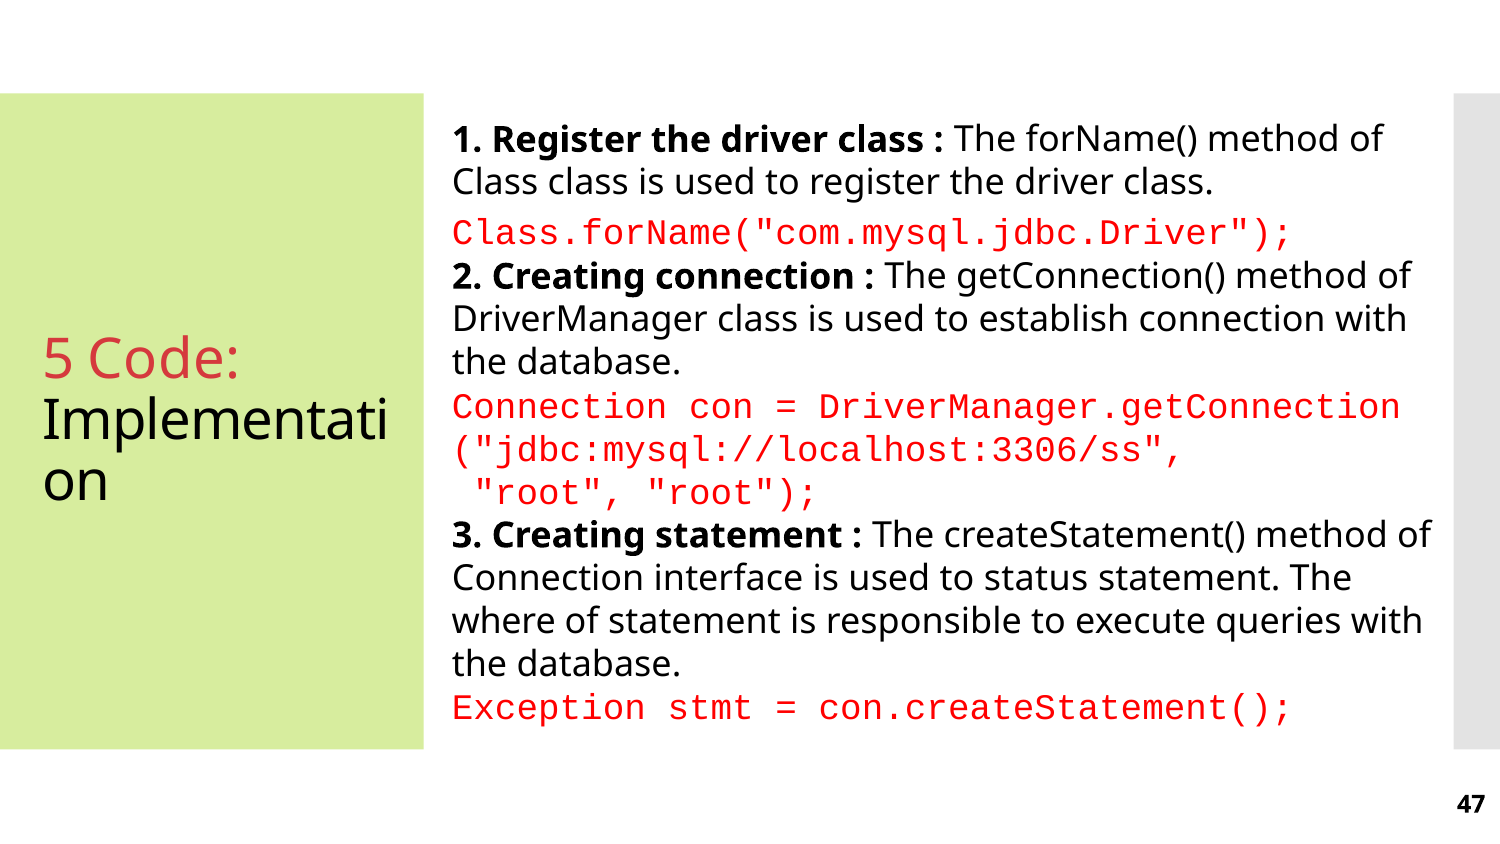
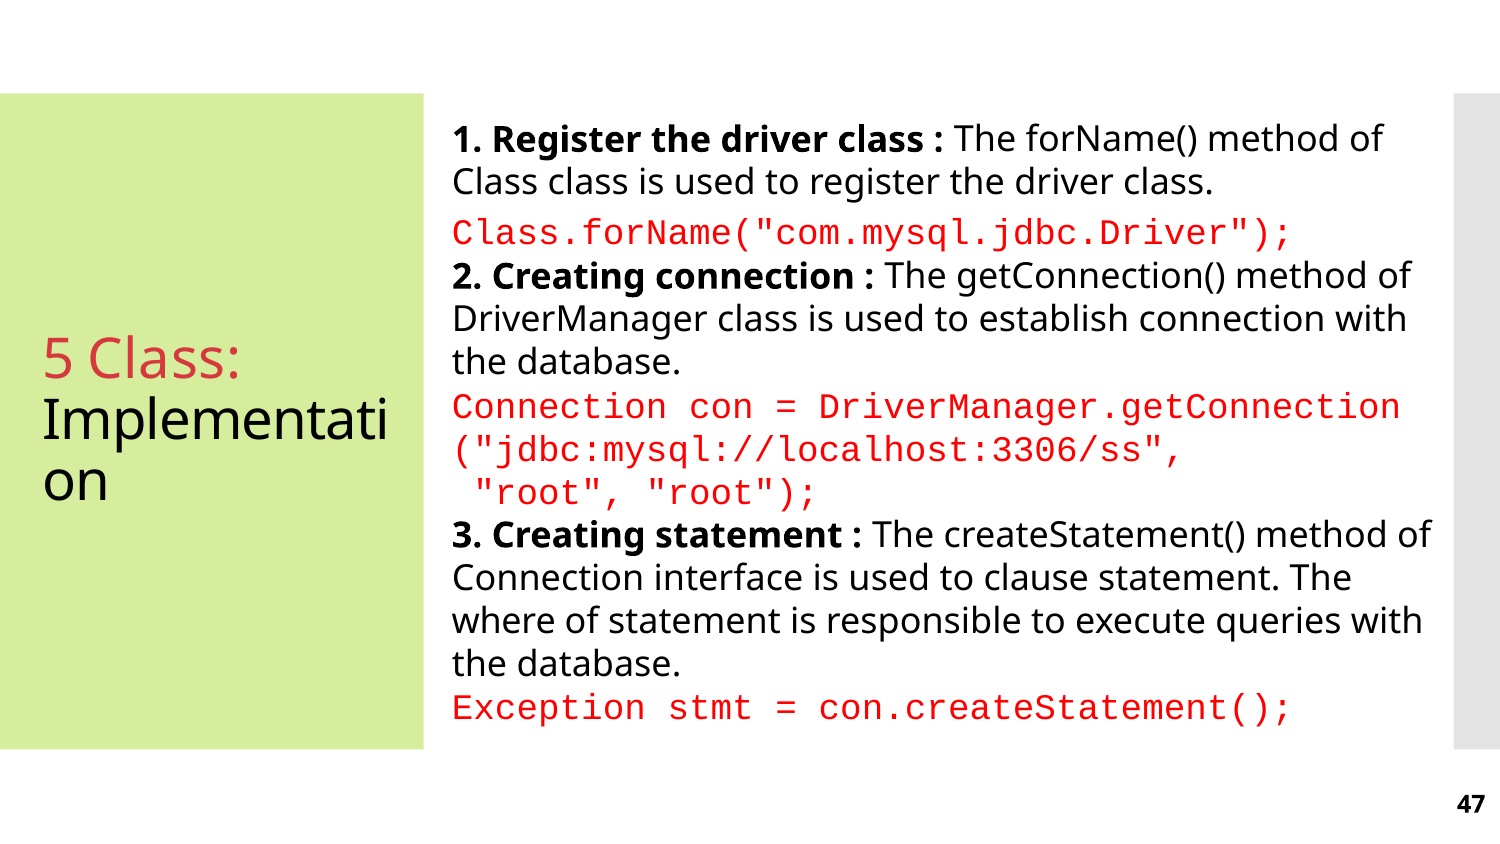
5 Code: Code -> Class
status: status -> clause
